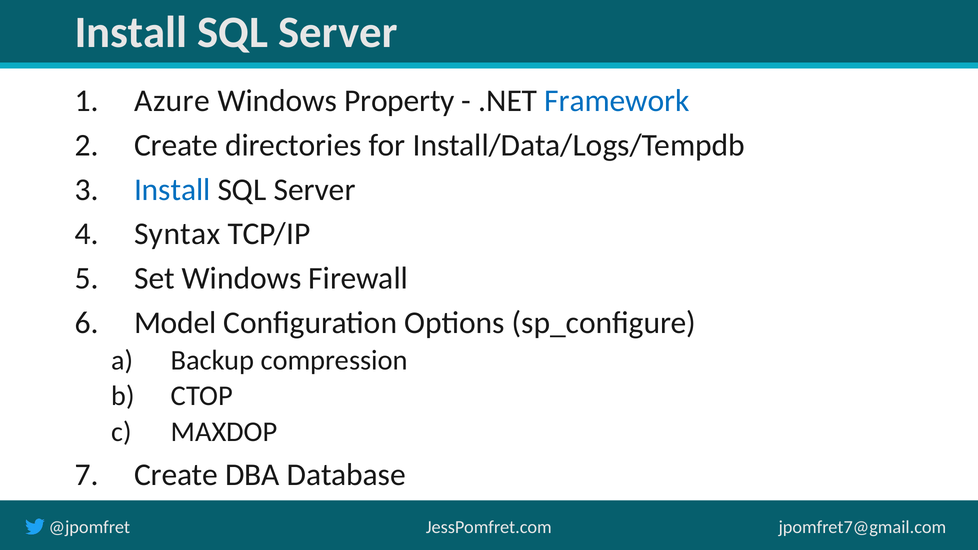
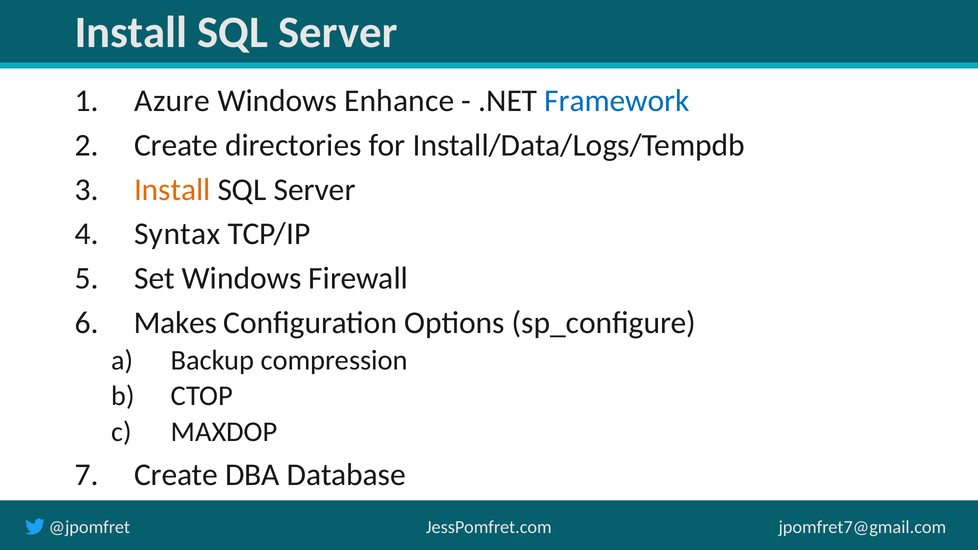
Property: Property -> Enhance
Install at (172, 190) colour: blue -> orange
Model: Model -> Makes
